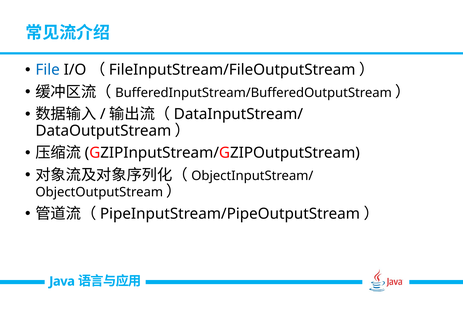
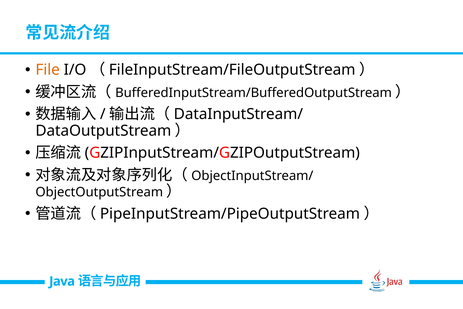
File colour: blue -> orange
